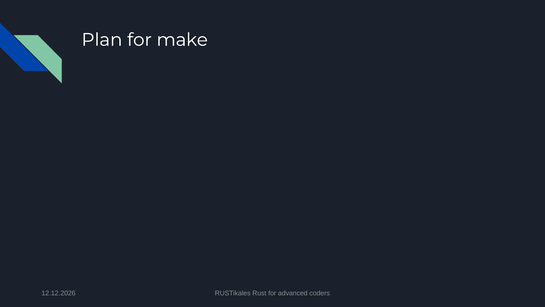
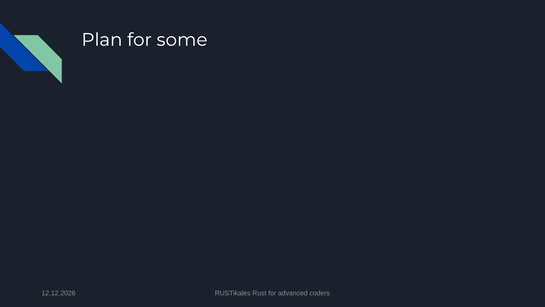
make: make -> some
